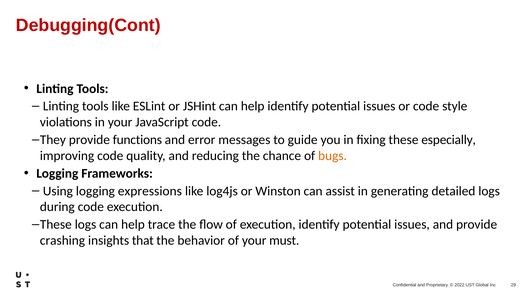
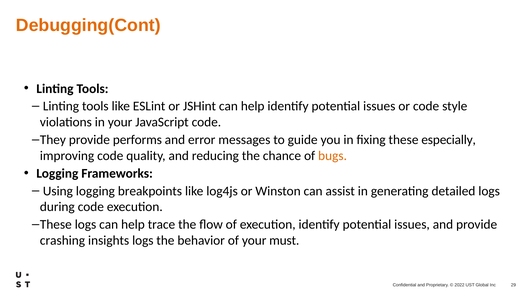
Debugging(Cont colour: red -> orange
functions: functions -> performs
expressions: expressions -> breakpoints
insights that: that -> logs
